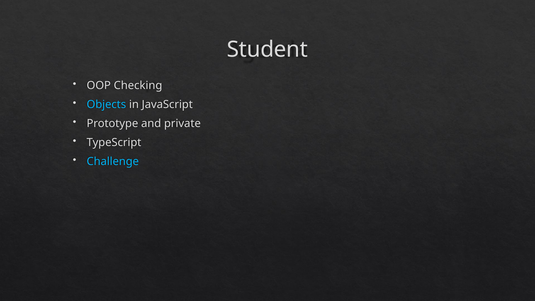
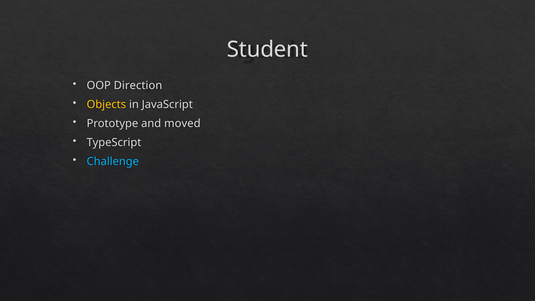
Checking: Checking -> Direction
Objects colour: light blue -> yellow
private: private -> moved
